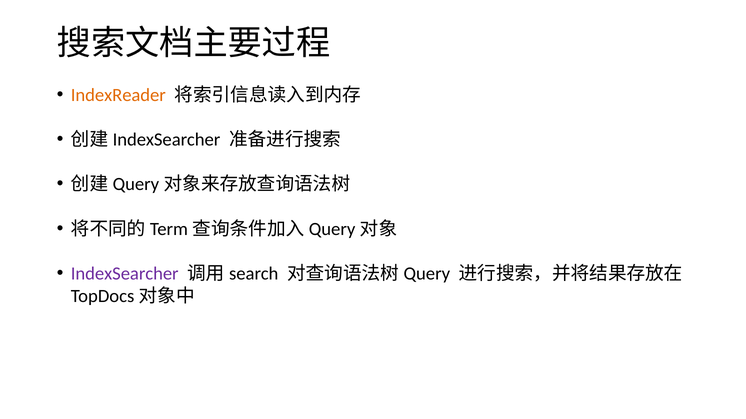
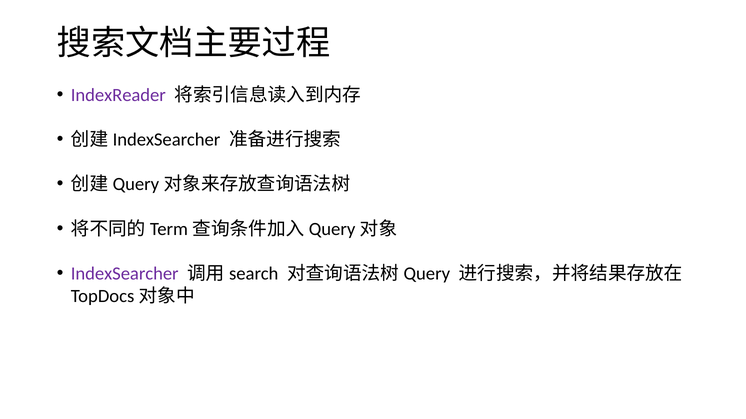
IndexReader colour: orange -> purple
